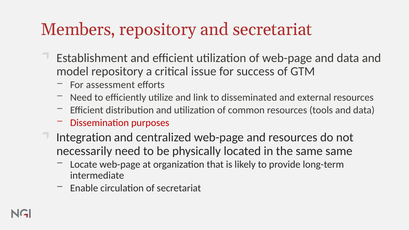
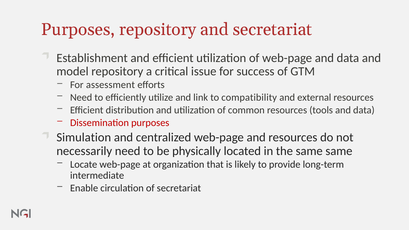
Members at (78, 30): Members -> Purposes
disseminated: disseminated -> compatibility
Integration: Integration -> Simulation
